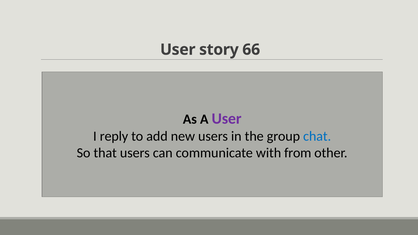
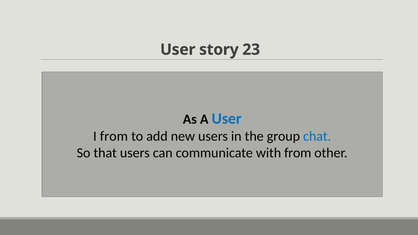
66: 66 -> 23
User at (227, 119) colour: purple -> blue
I reply: reply -> from
